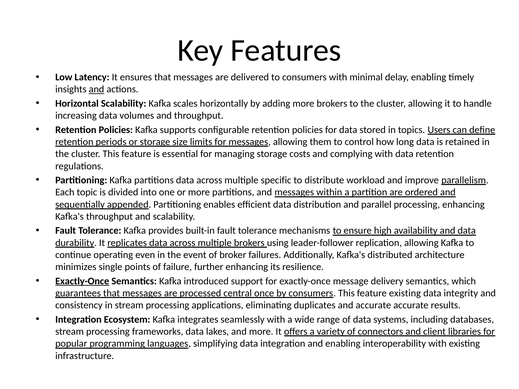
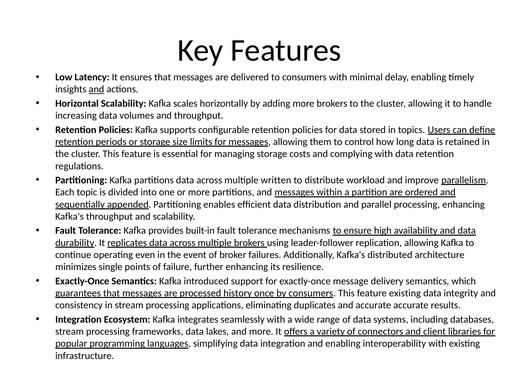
specific: specific -> written
Exactly-Once at (82, 281) underline: present -> none
central: central -> history
